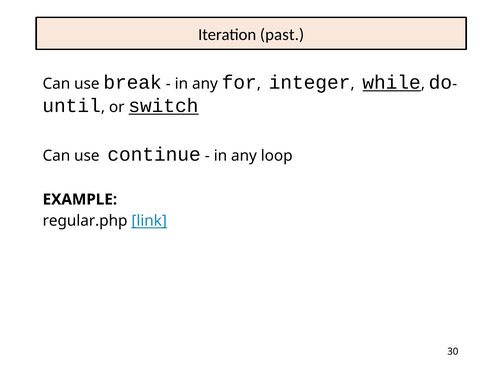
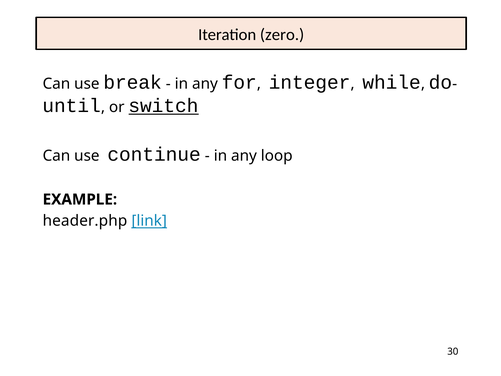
past: past -> zero
while underline: present -> none
regular.php: regular.php -> header.php
